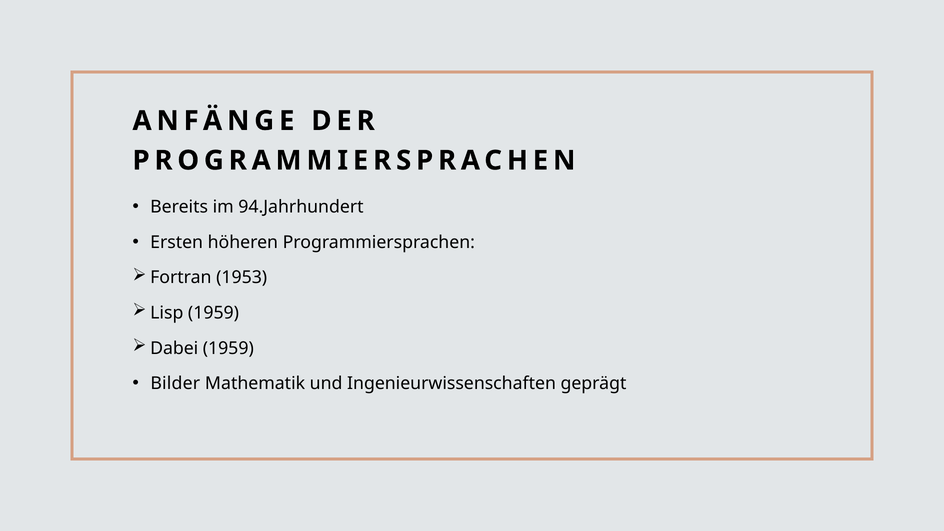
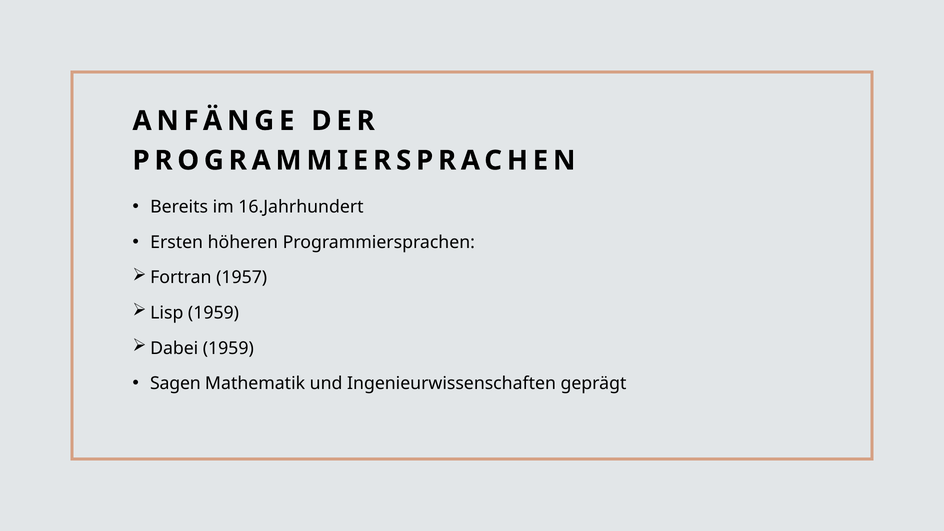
94.Jahrhundert: 94.Jahrhundert -> 16.Jahrhundert
1953: 1953 -> 1957
Bilder: Bilder -> Sagen
